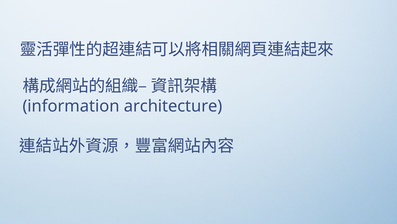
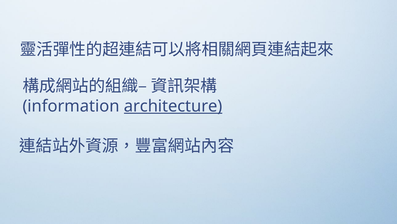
architecture underline: none -> present
